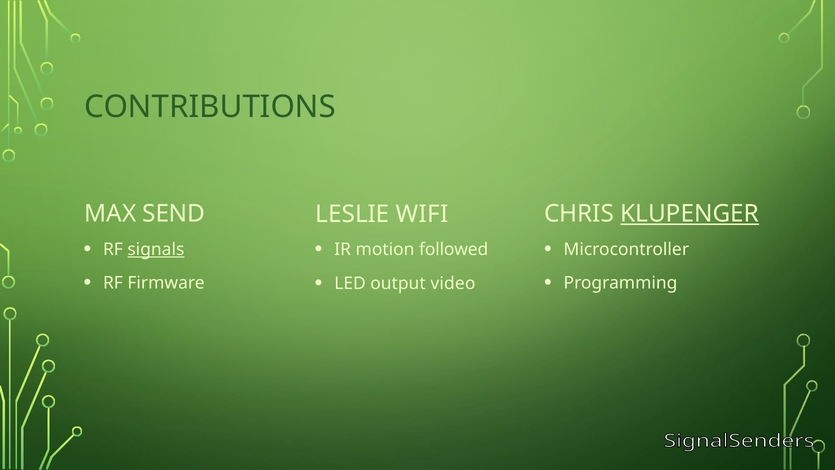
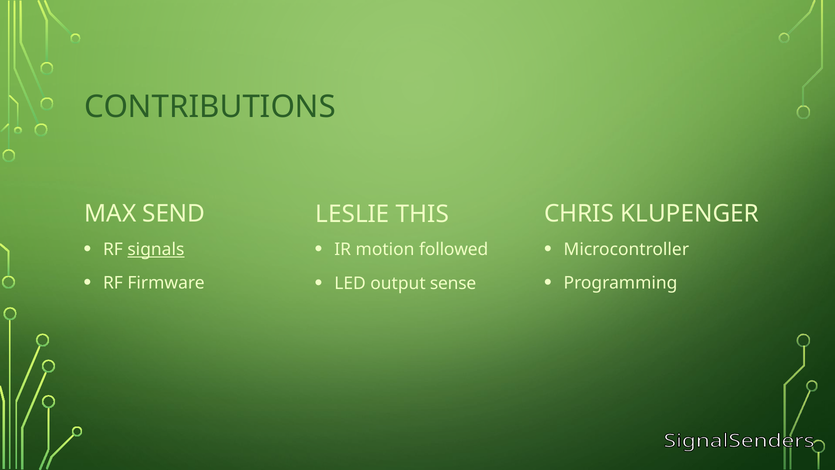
KLUPENGER underline: present -> none
WIFI: WIFI -> THIS
video: video -> sense
